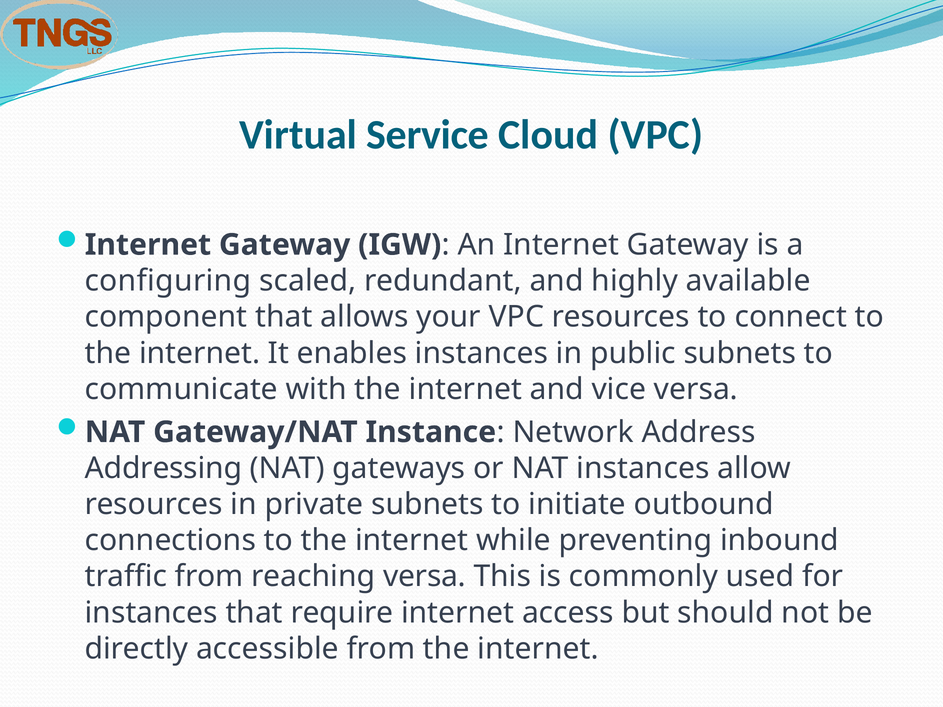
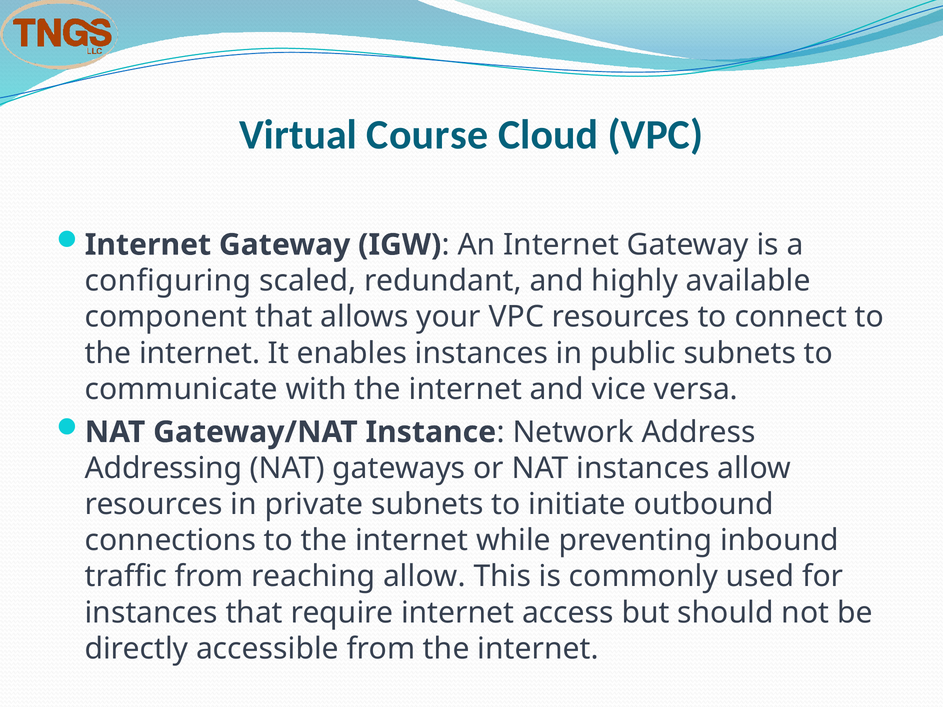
Service: Service -> Course
reaching versa: versa -> allow
